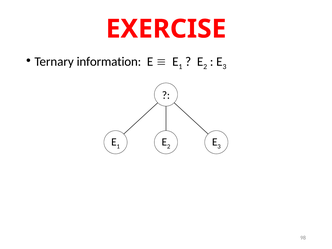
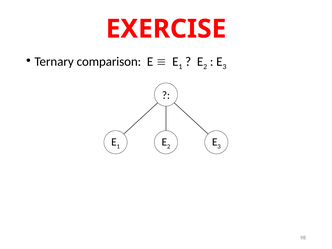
information: information -> comparison
